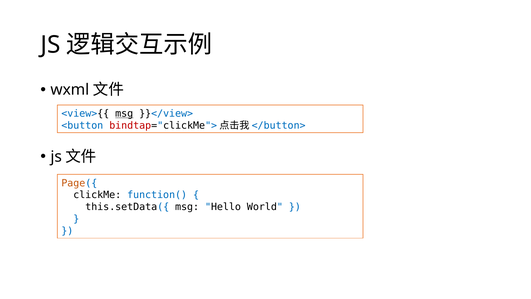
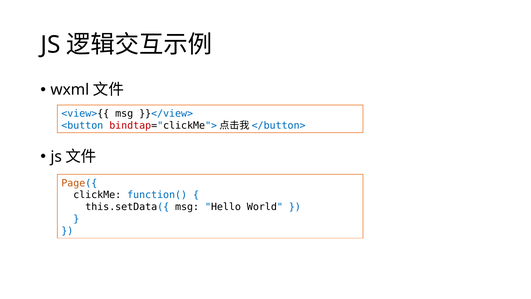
msg at (124, 113) underline: present -> none
